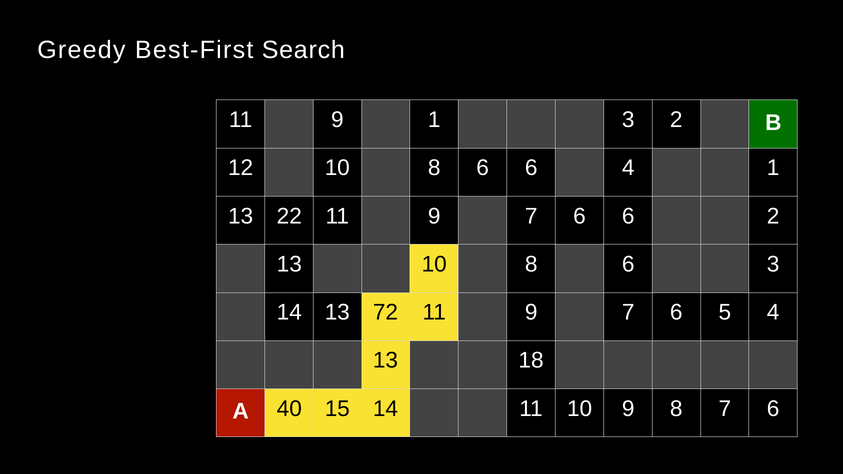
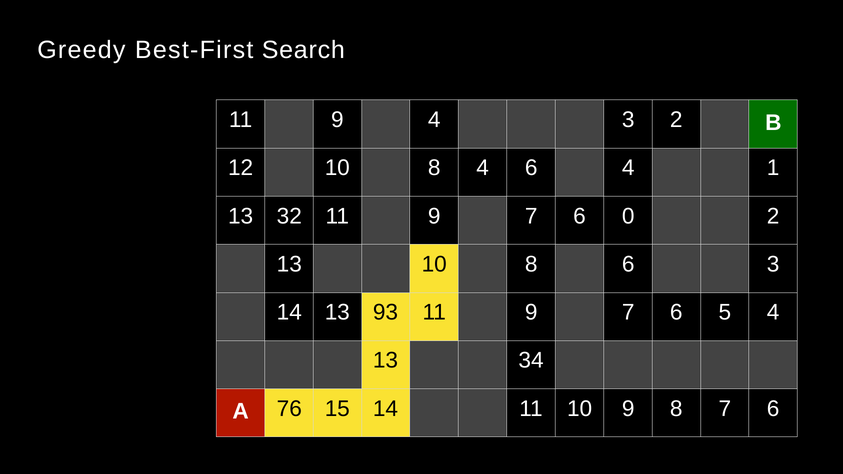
9 1: 1 -> 4
12 10 8 6: 6 -> 4
22: 22 -> 32
7 6 6: 6 -> 0
72: 72 -> 93
18: 18 -> 34
40: 40 -> 76
